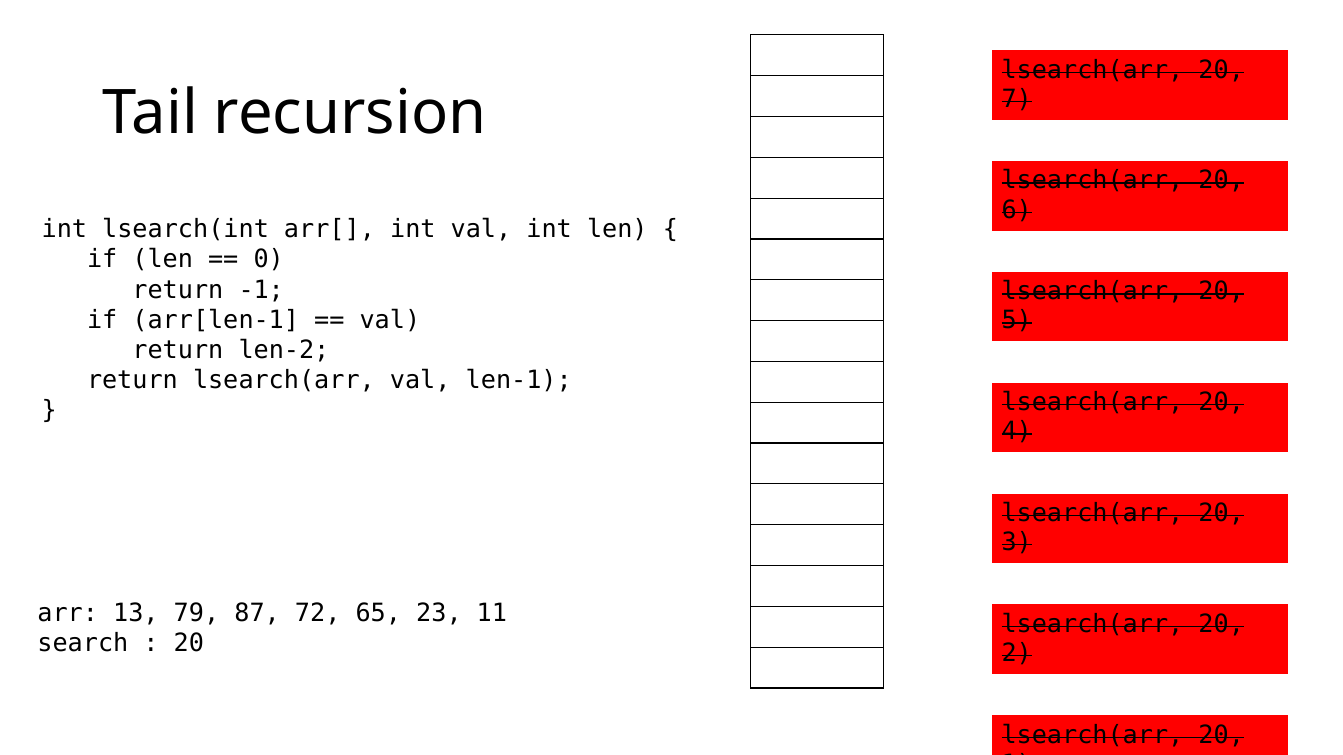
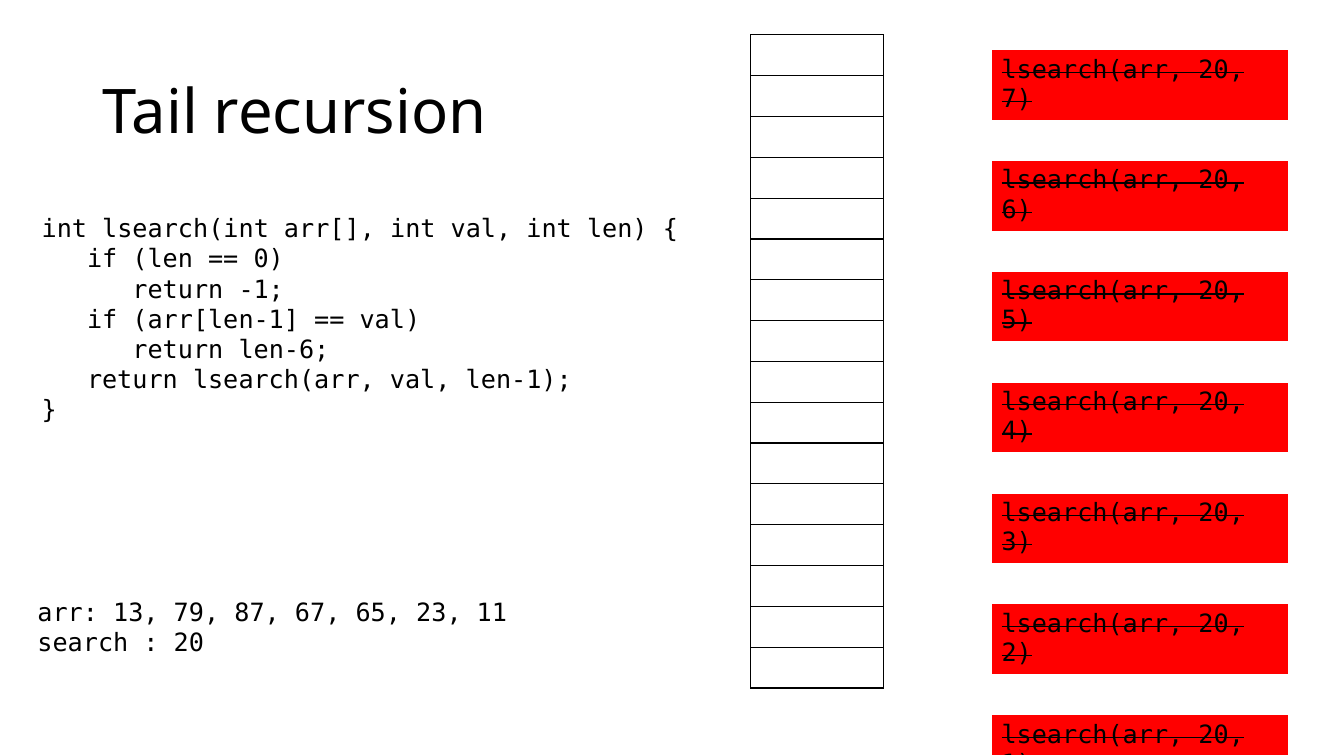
len-2: len-2 -> len-6
72: 72 -> 67
